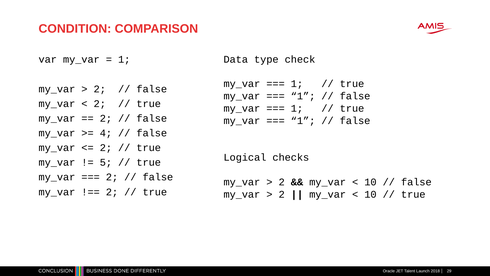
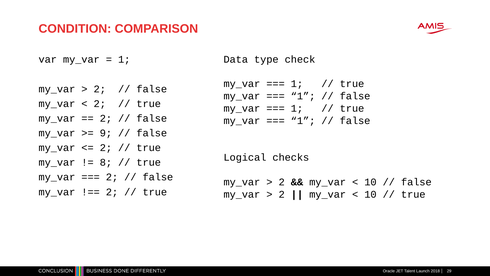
4: 4 -> 9
5: 5 -> 8
